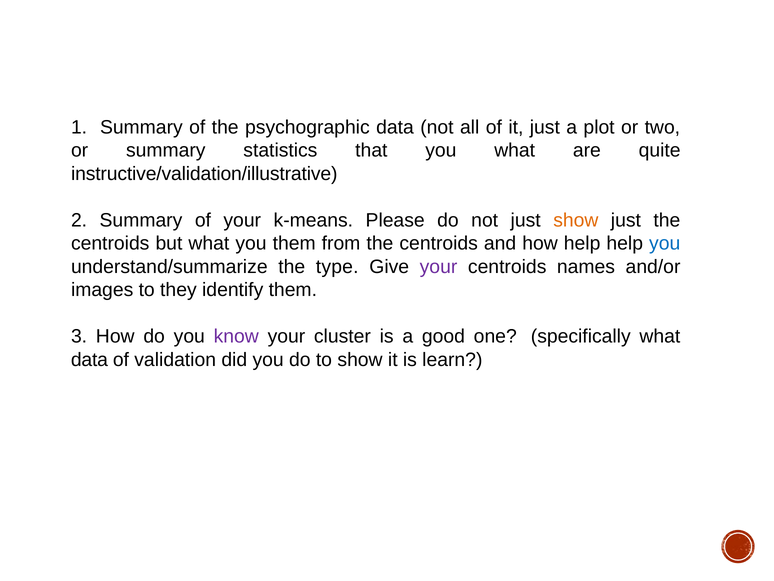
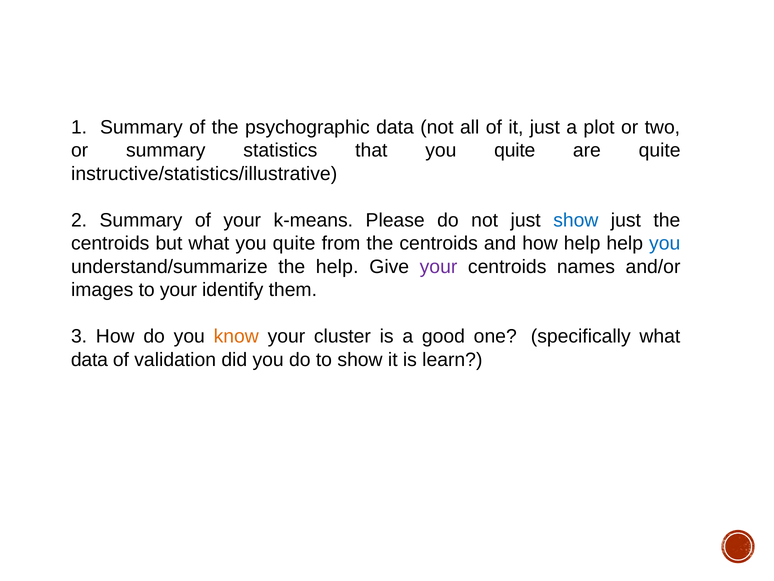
that you what: what -> quite
instructive/validation/illustrative: instructive/validation/illustrative -> instructive/statistics/illustrative
show at (576, 220) colour: orange -> blue
what you them: them -> quite
the type: type -> help
to they: they -> your
know colour: purple -> orange
